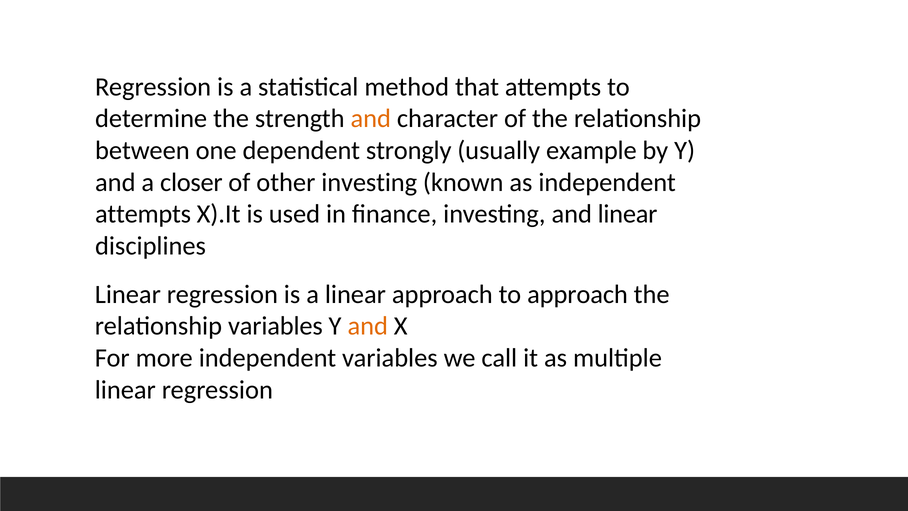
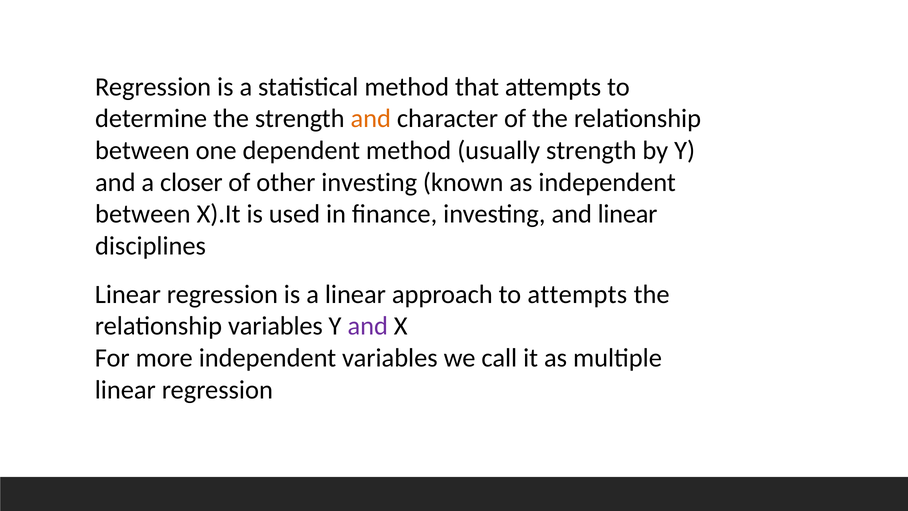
dependent strongly: strongly -> method
usually example: example -> strength
attempts at (143, 214): attempts -> between
to approach: approach -> attempts
and at (368, 326) colour: orange -> purple
